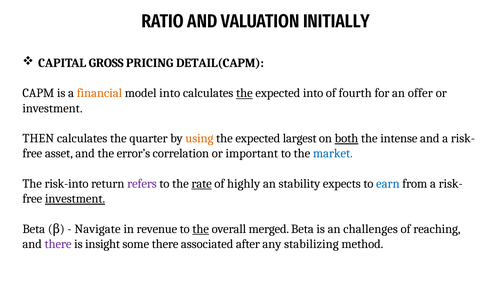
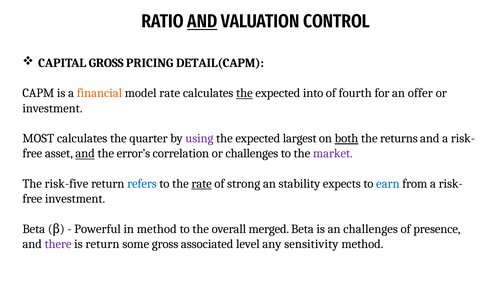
AND at (202, 21) underline: none -> present
INITIALLY: INITIALLY -> CONTROL
model into: into -> rate
THEN: THEN -> MOST
using colour: orange -> purple
intense: intense -> returns
and at (85, 153) underline: none -> present
or important: important -> challenges
market colour: blue -> purple
risk-into: risk-into -> risk-five
refers colour: purple -> blue
highly: highly -> strong
investment at (75, 198) underline: present -> none
Navigate: Navigate -> Powerful
in revenue: revenue -> method
the at (201, 228) underline: present -> none
reaching: reaching -> presence
is insight: insight -> return
some there: there -> gross
after: after -> level
stabilizing: stabilizing -> sensitivity
